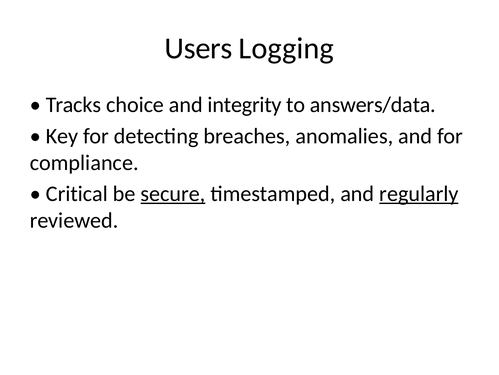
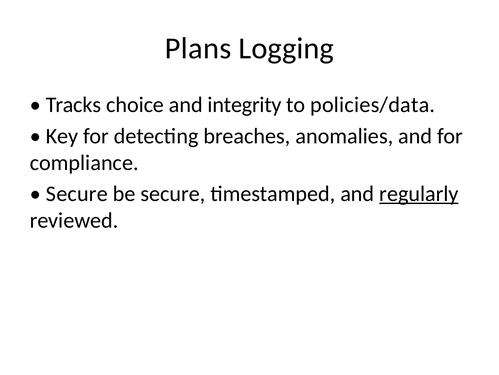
Users: Users -> Plans
answers/data: answers/data -> policies/data
Critical at (77, 193): Critical -> Secure
secure at (173, 193) underline: present -> none
